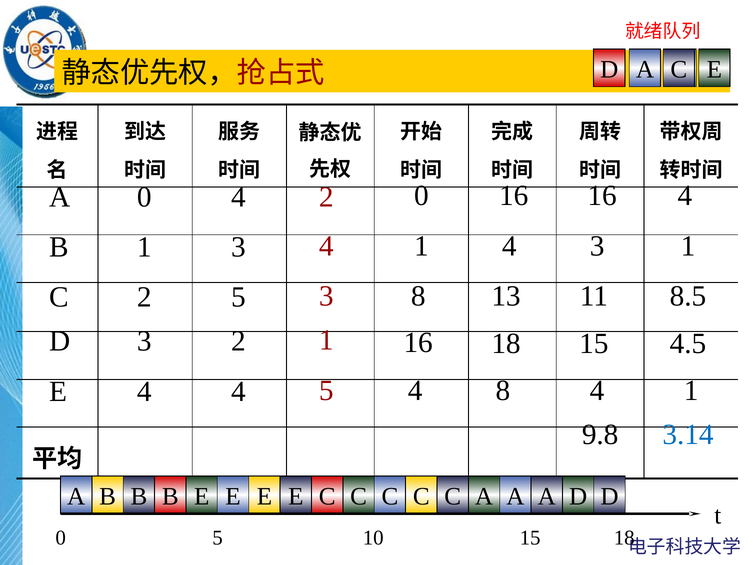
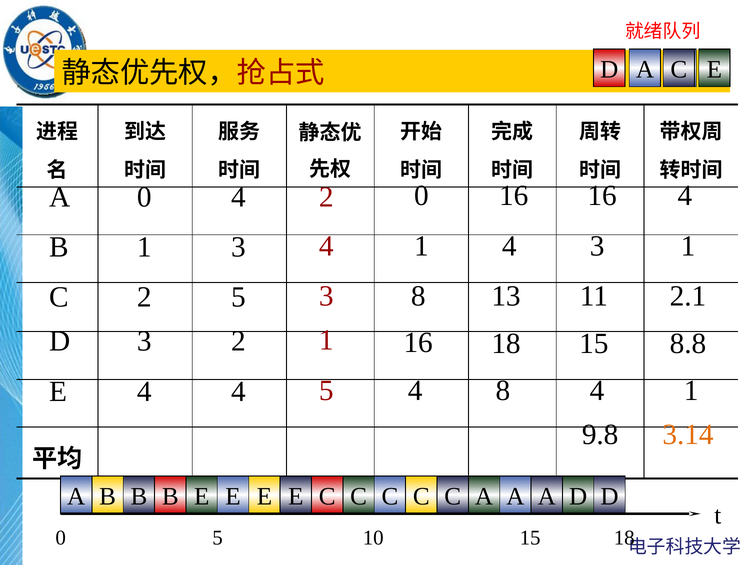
8.5: 8.5 -> 2.1
4.5: 4.5 -> 8.8
3.14 colour: blue -> orange
